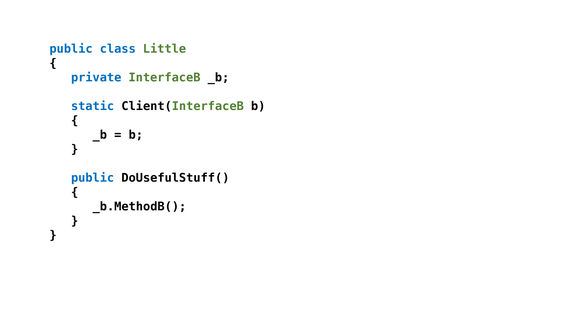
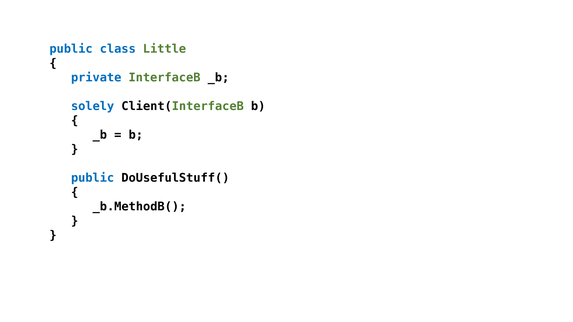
static: static -> solely
